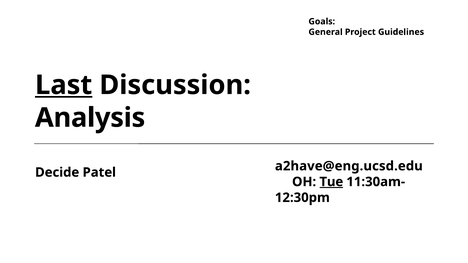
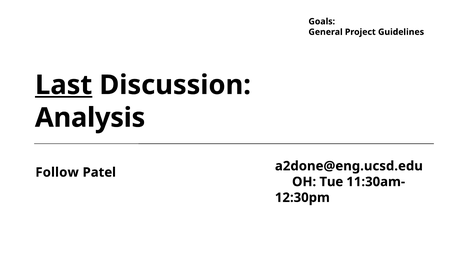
Decide: Decide -> Follow
a2have@eng.ucsd.edu: a2have@eng.ucsd.edu -> a2done@eng.ucsd.edu
Tue underline: present -> none
